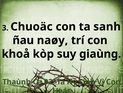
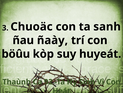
naøy: naøy -> ñaày
khoå: khoå -> böûu
giaùng: giaùng -> huyeát
